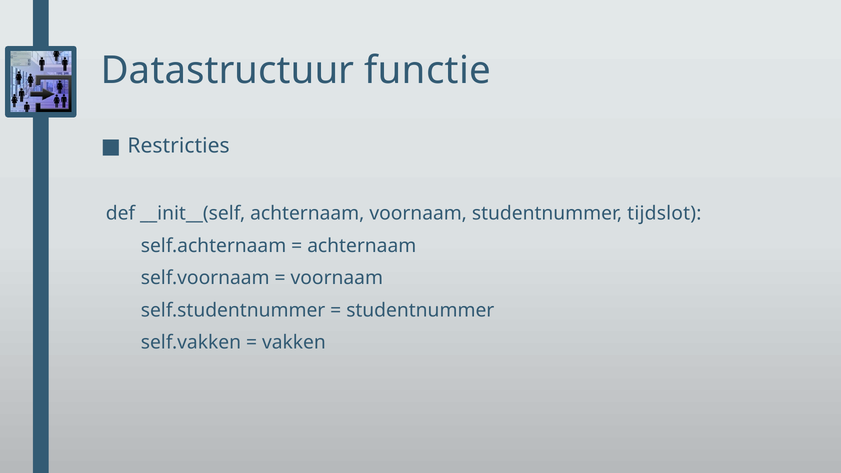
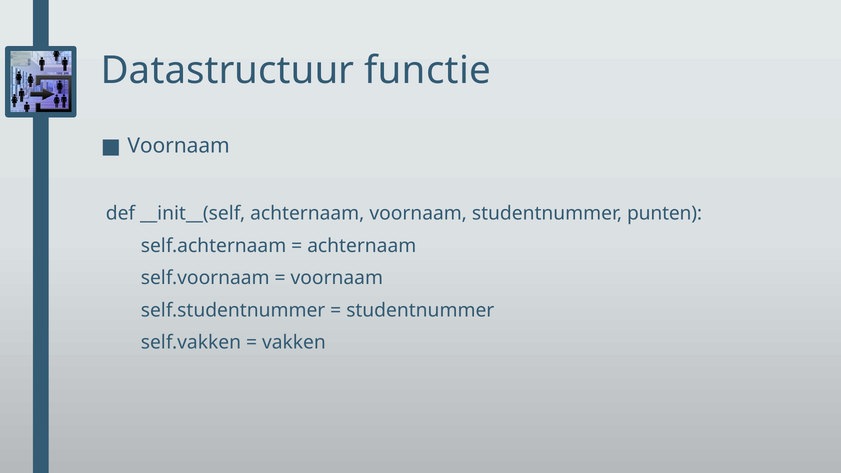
Restricties at (179, 146): Restricties -> Voornaam
tijdslot: tijdslot -> punten
